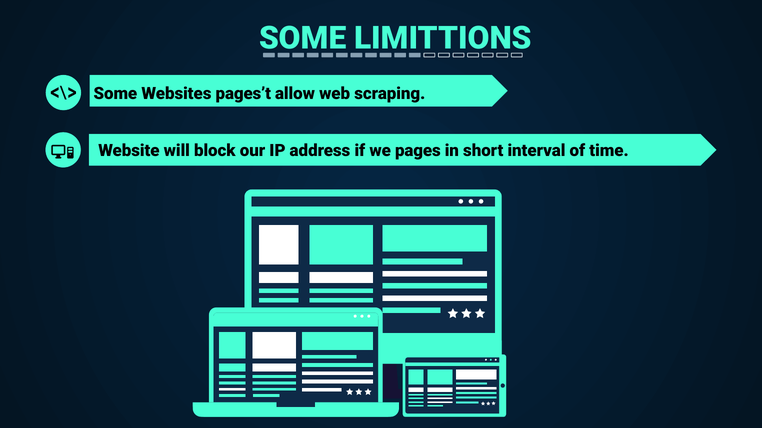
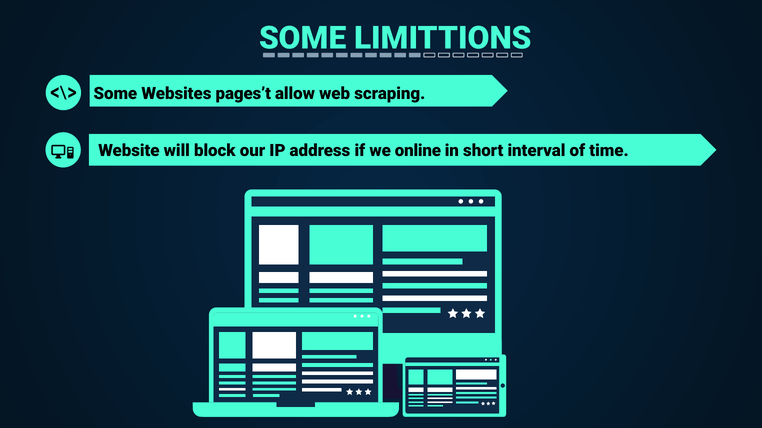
pages: pages -> online
